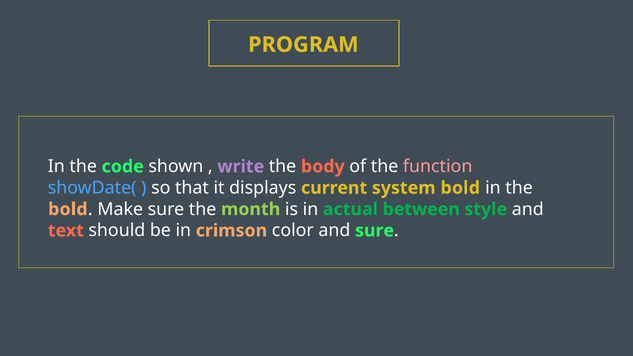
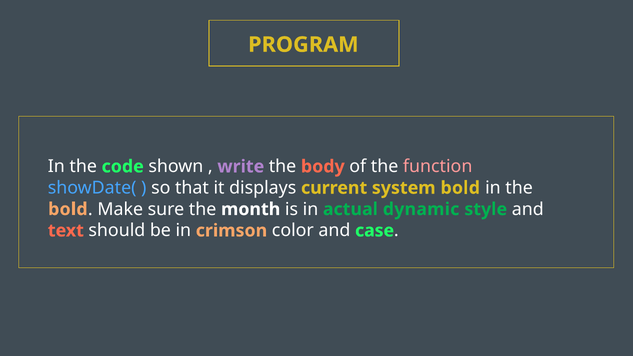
month colour: light green -> white
between: between -> dynamic
and sure: sure -> case
